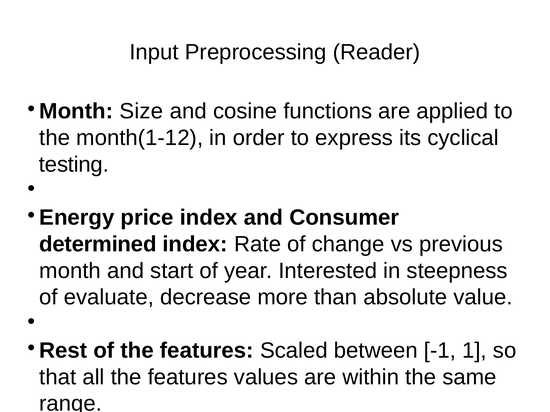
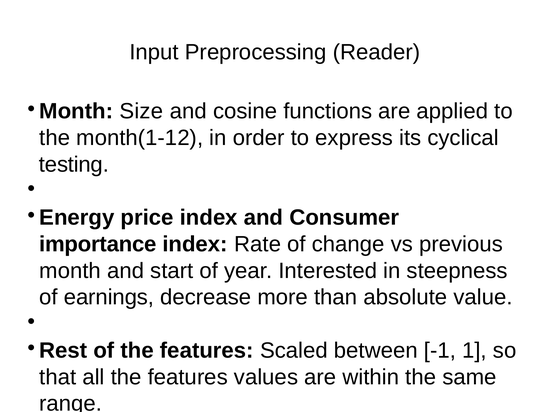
determined: determined -> importance
evaluate: evaluate -> earnings
